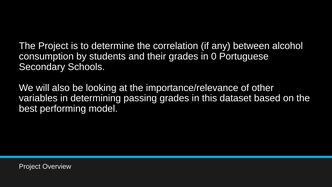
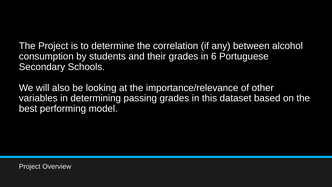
0: 0 -> 6
